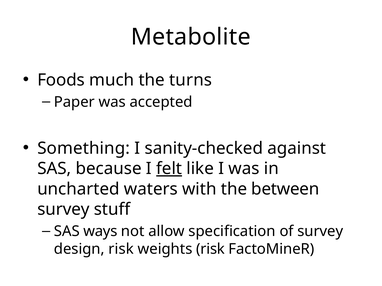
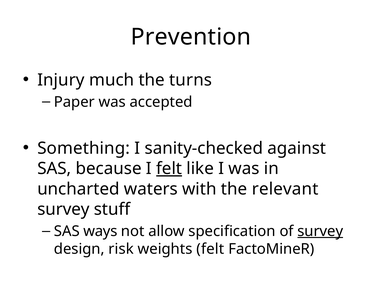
Metabolite: Metabolite -> Prevention
Foods: Foods -> Injury
between: between -> relevant
survey at (320, 232) underline: none -> present
weights risk: risk -> felt
